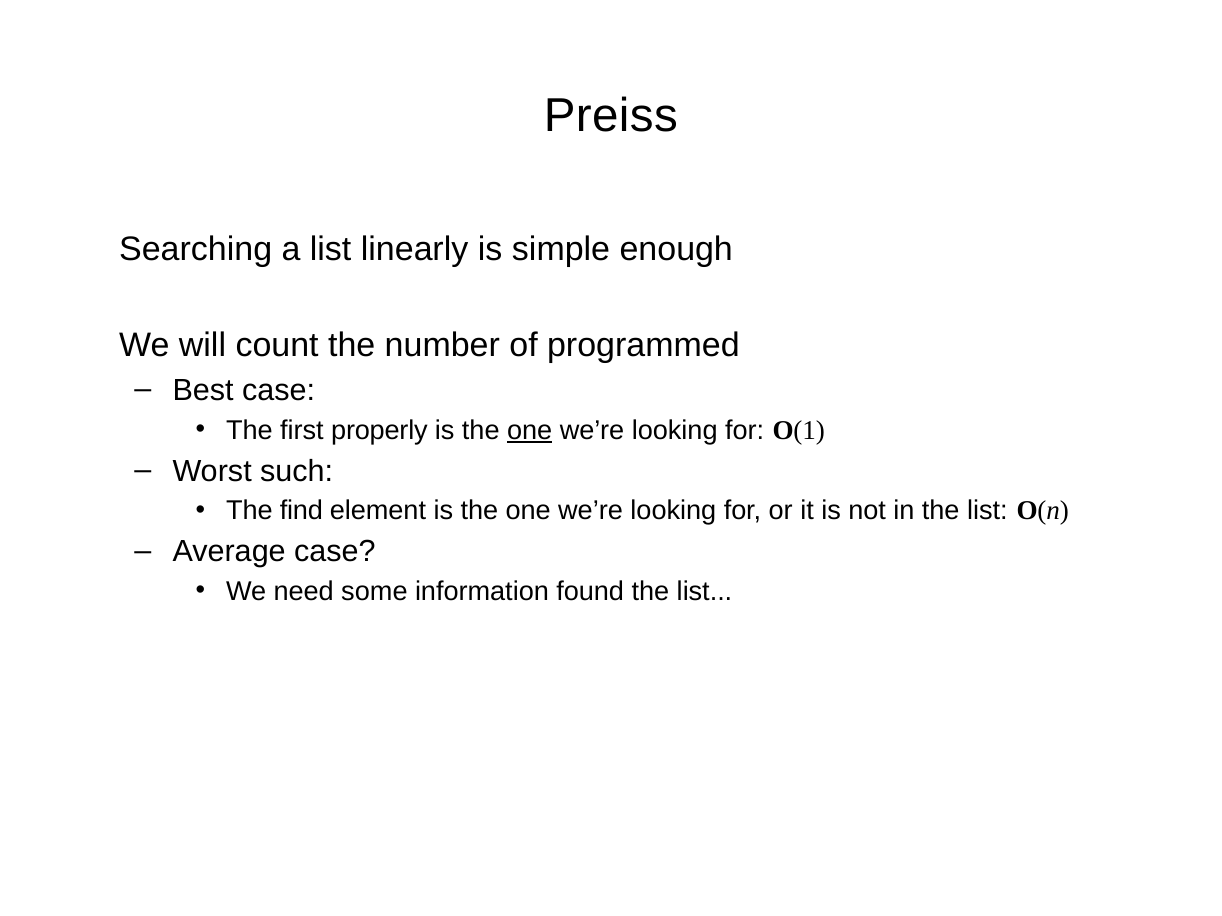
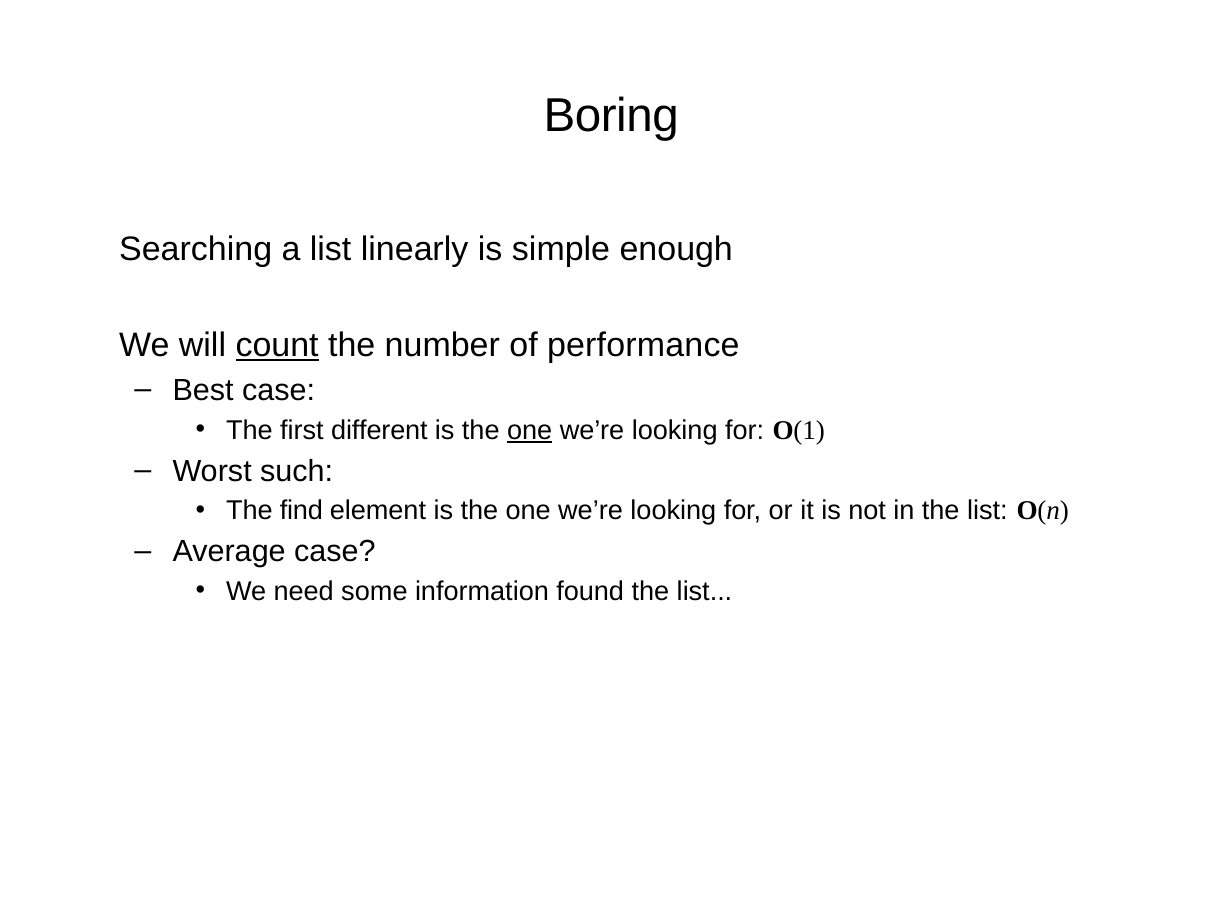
Preiss: Preiss -> Boring
count underline: none -> present
programmed: programmed -> performance
properly: properly -> different
